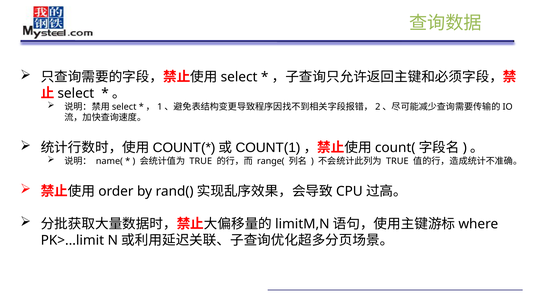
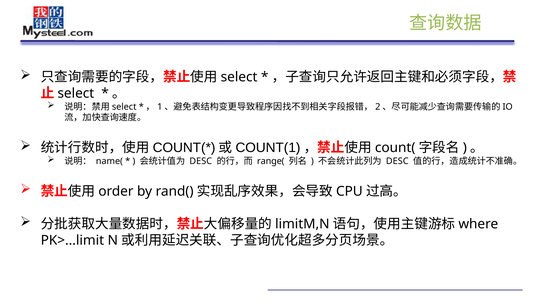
TRUE at (201, 161): TRUE -> DESC
TRUE at (397, 161): TRUE -> DESC
